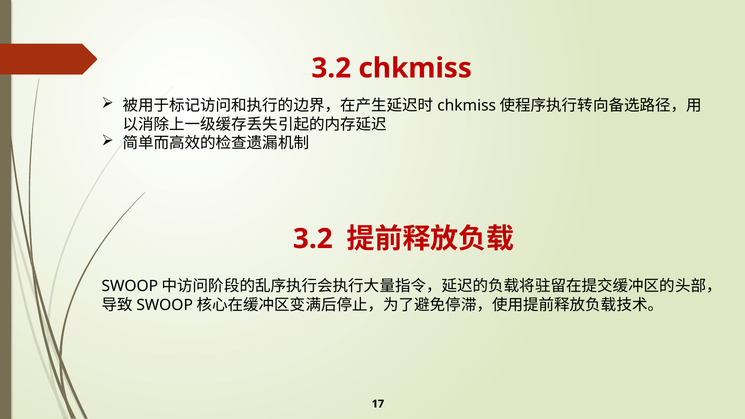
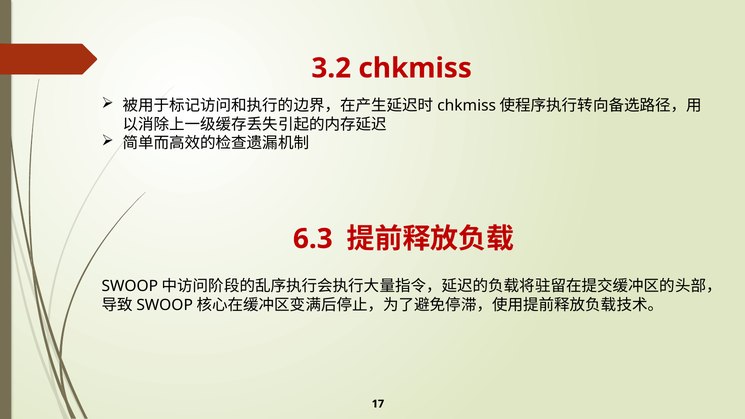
3.2 at (313, 239): 3.2 -> 6.3
